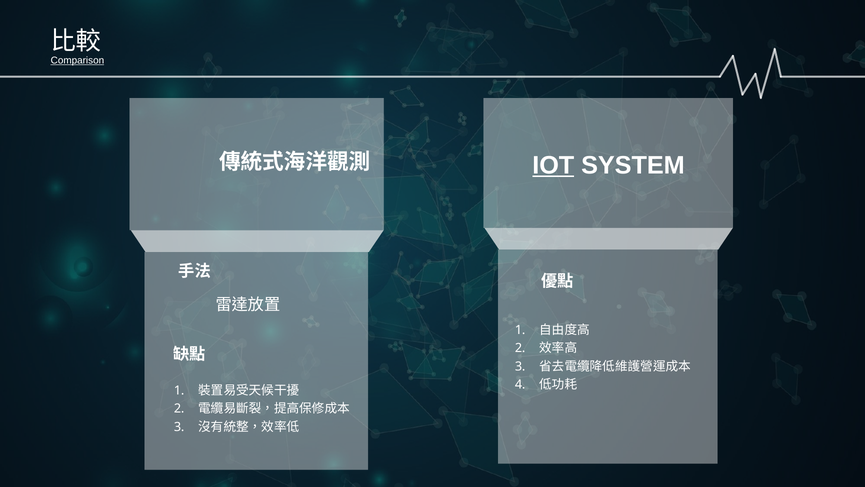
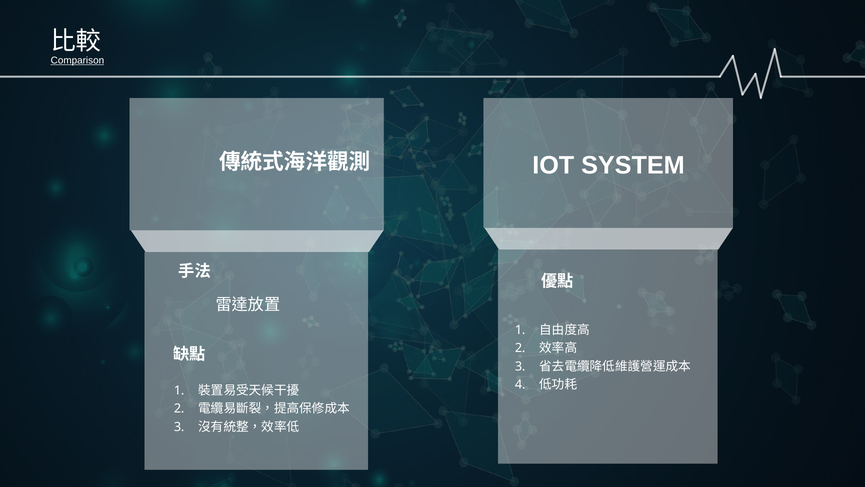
IOT underline: present -> none
